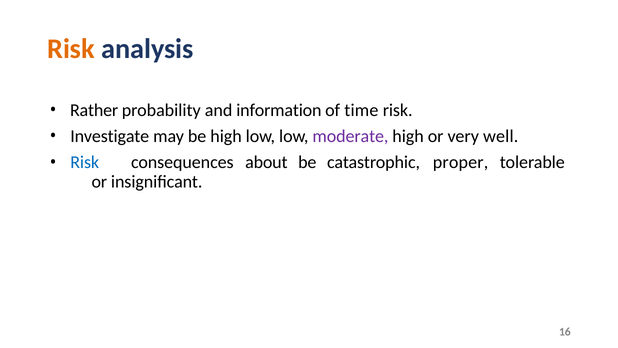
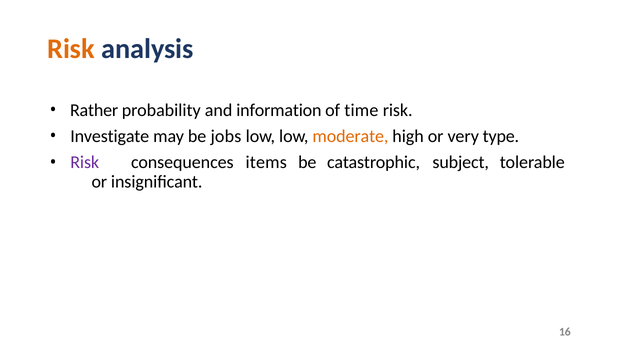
be high: high -> jobs
moderate colour: purple -> orange
well: well -> type
Risk at (85, 162) colour: blue -> purple
about: about -> items
proper: proper -> subject
